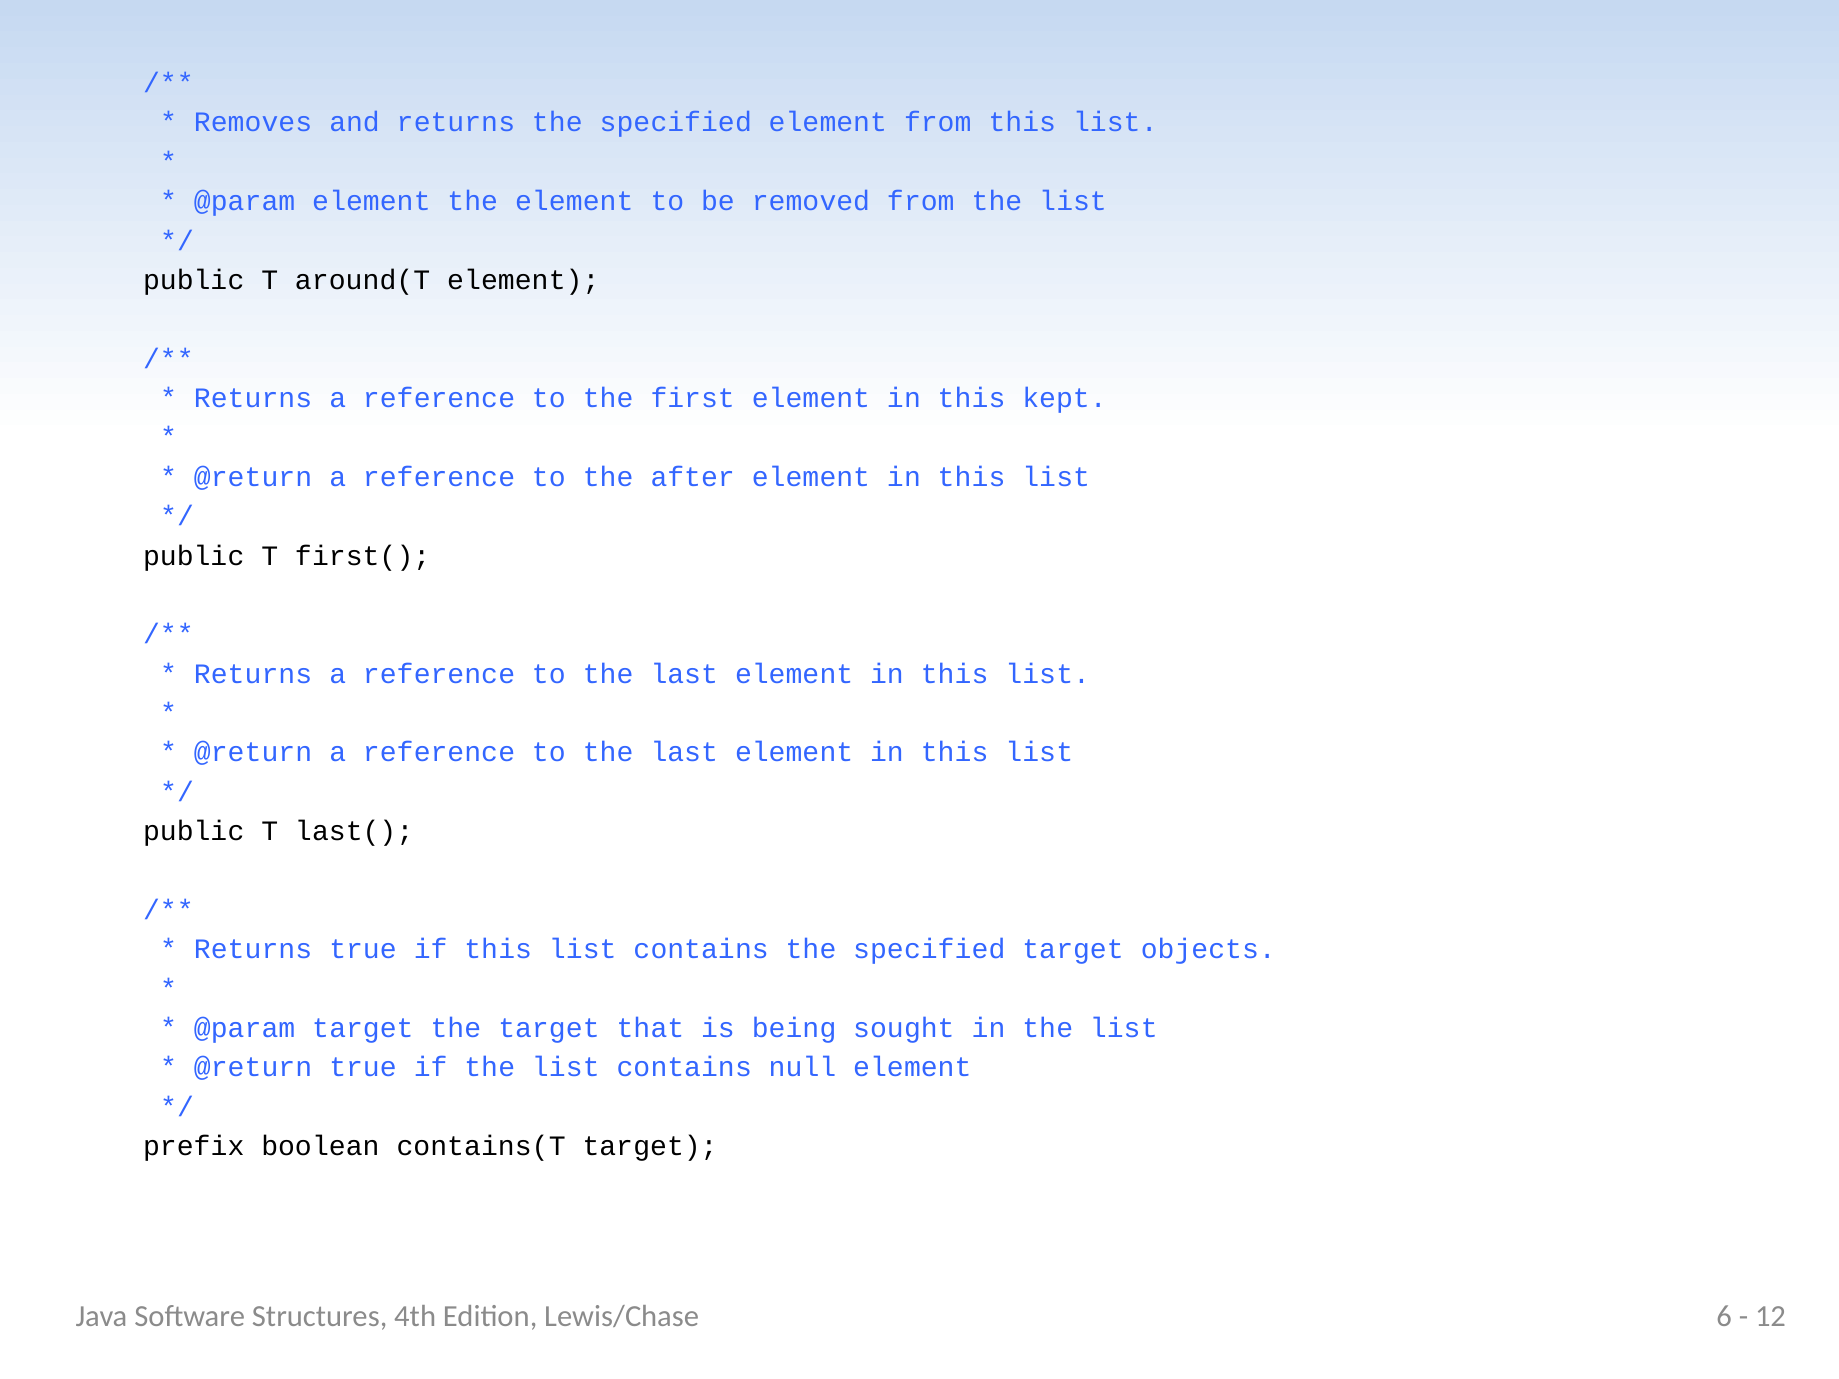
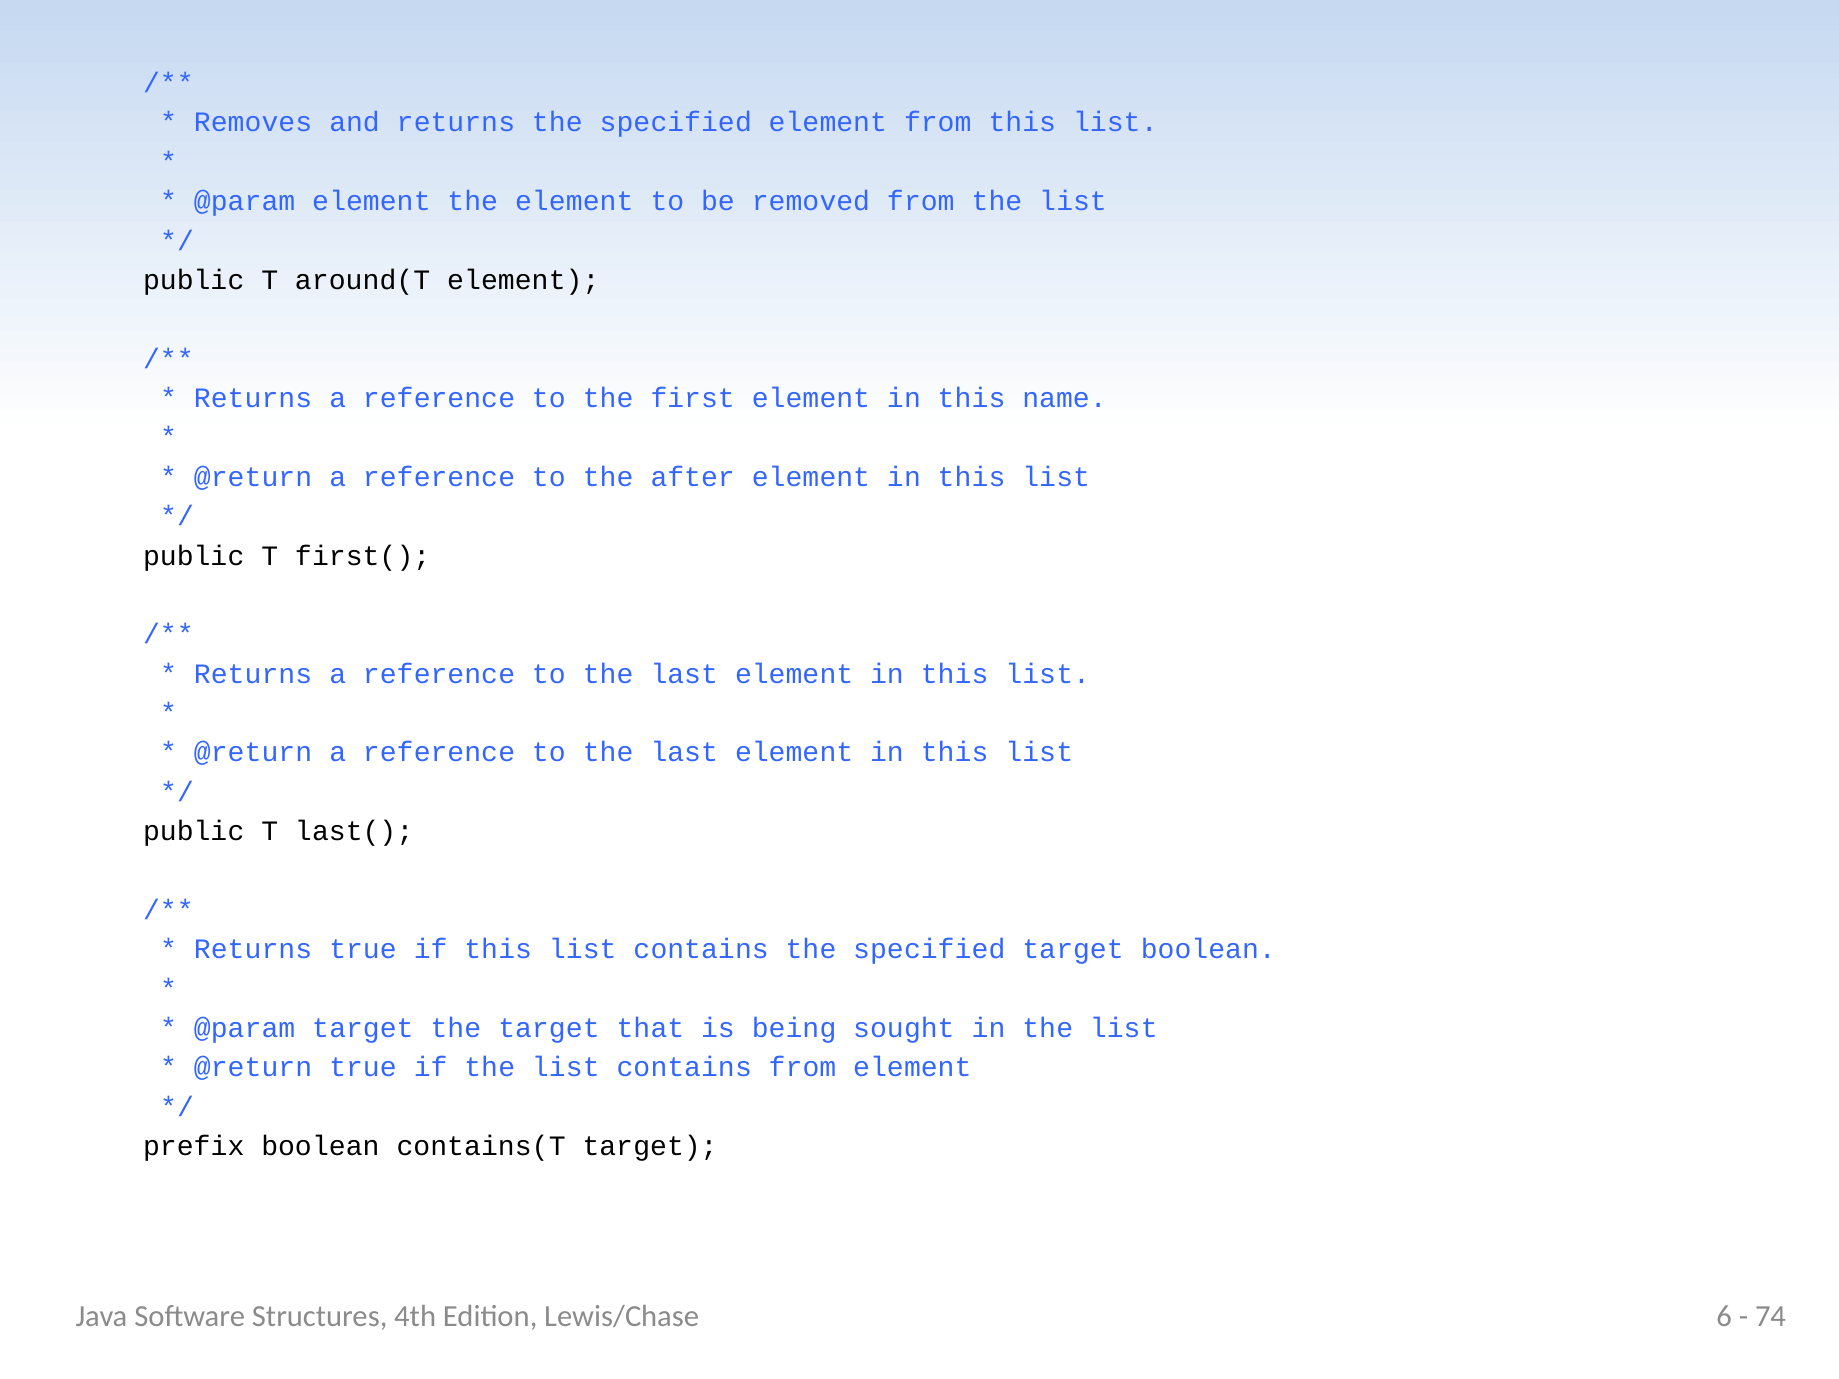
kept: kept -> name
target objects: objects -> boolean
contains null: null -> from
12: 12 -> 74
